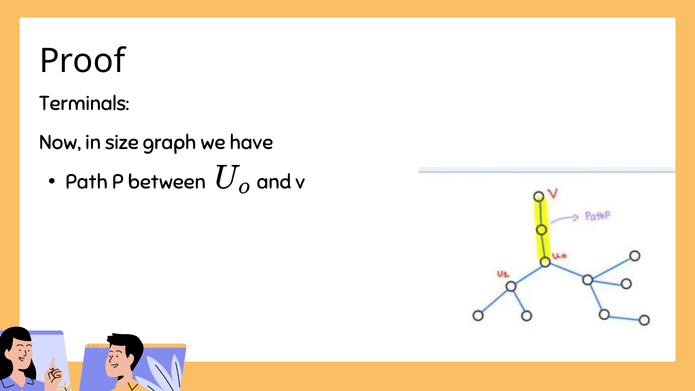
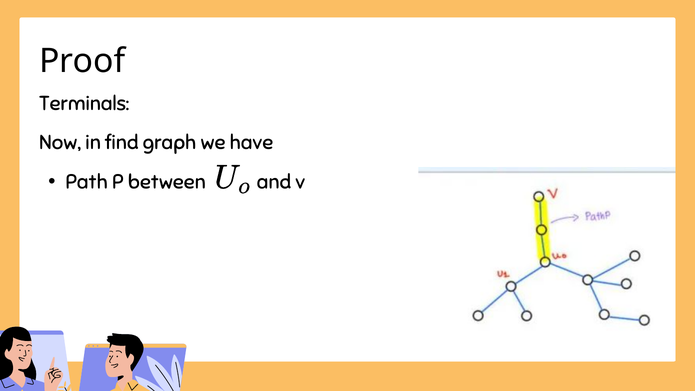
size: size -> find
